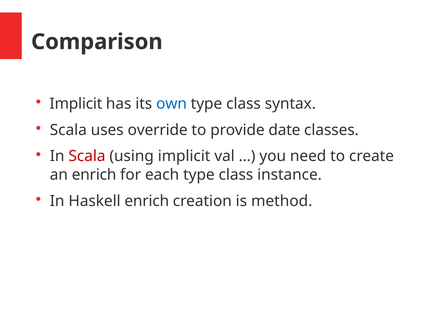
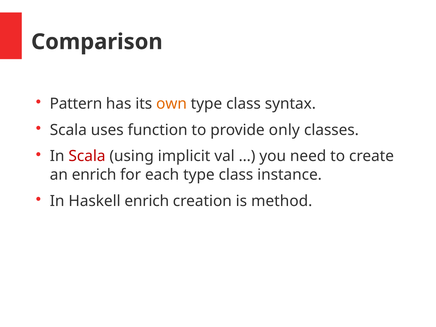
Implicit at (76, 104): Implicit -> Pattern
own colour: blue -> orange
override: override -> function
date: date -> only
